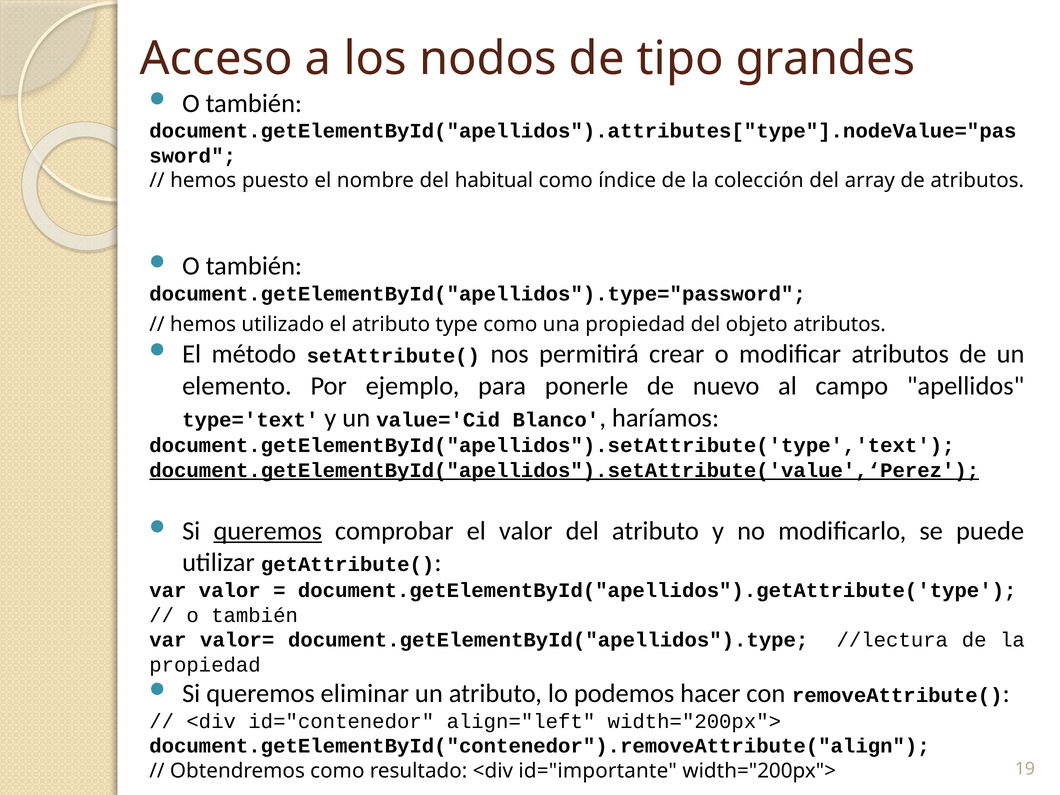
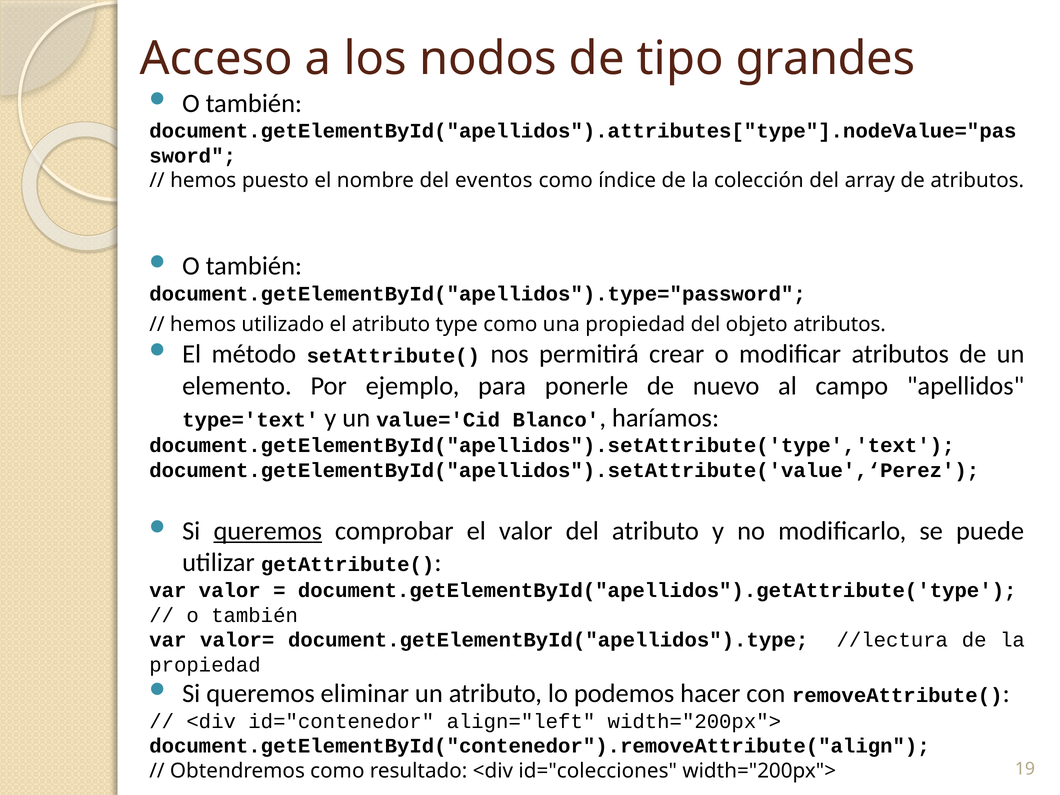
habitual: habitual -> eventos
document.getElementById("apellidos").setAttribute('value',‘Perez underline: present -> none
id="importante: id="importante -> id="colecciones
